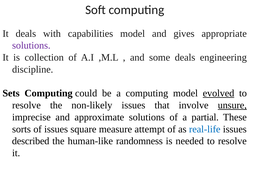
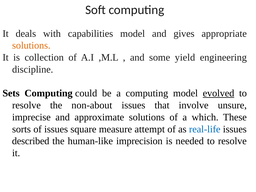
solutions at (31, 45) colour: purple -> orange
some deals: deals -> yield
non-likely: non-likely -> non-about
unsure underline: present -> none
partial: partial -> which
randomness: randomness -> imprecision
